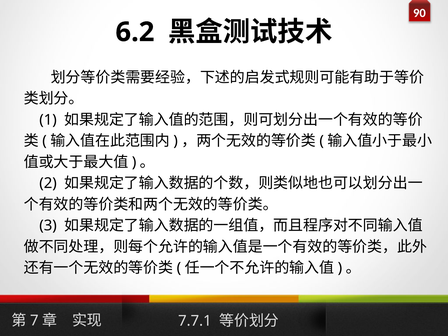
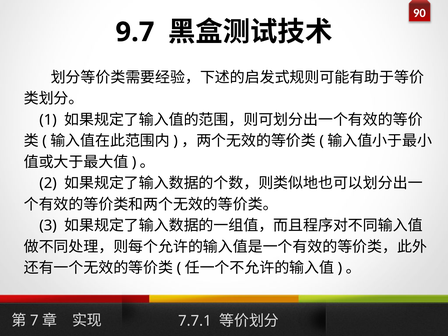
6.2: 6.2 -> 9.7
